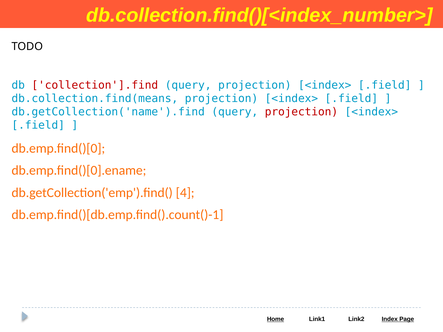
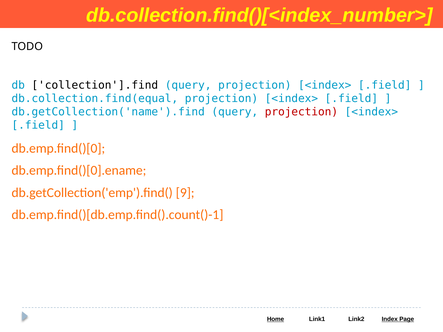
collection'].find colour: red -> black
db.collection.find(means: db.collection.find(means -> db.collection.find(equal
4: 4 -> 9
